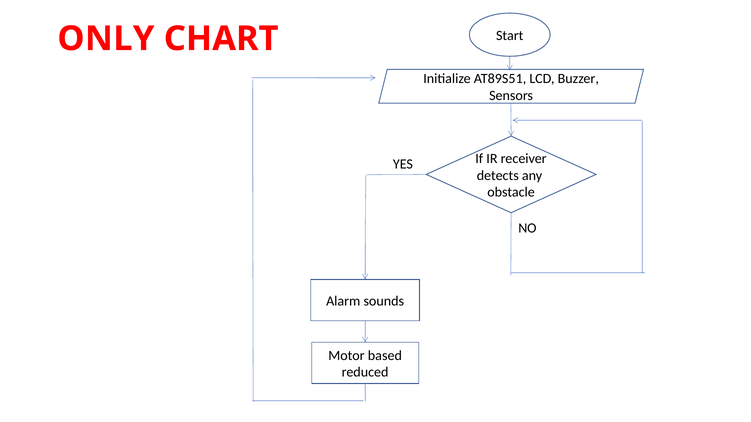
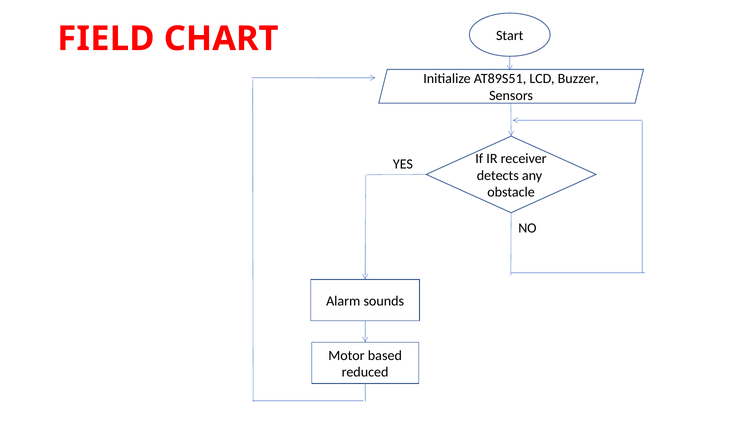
ONLY: ONLY -> FIELD
